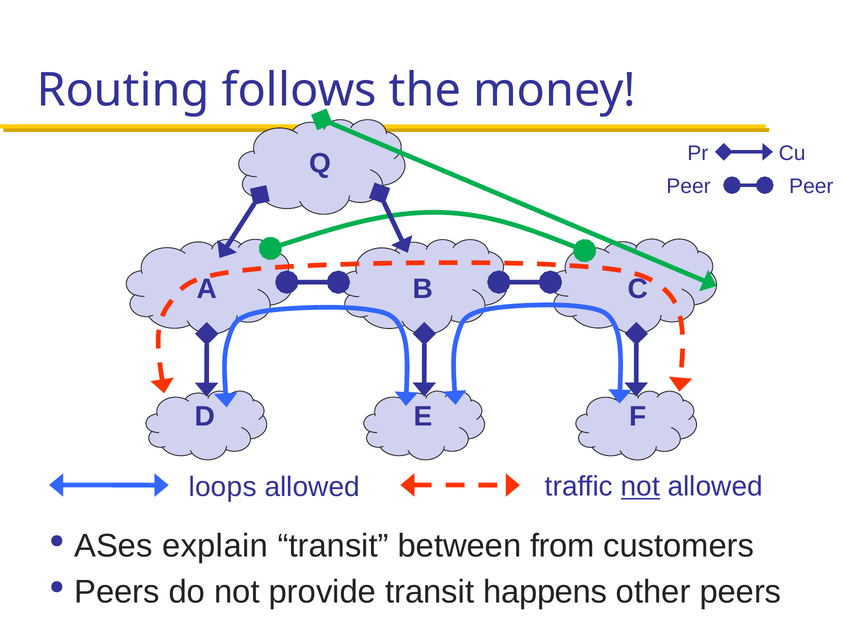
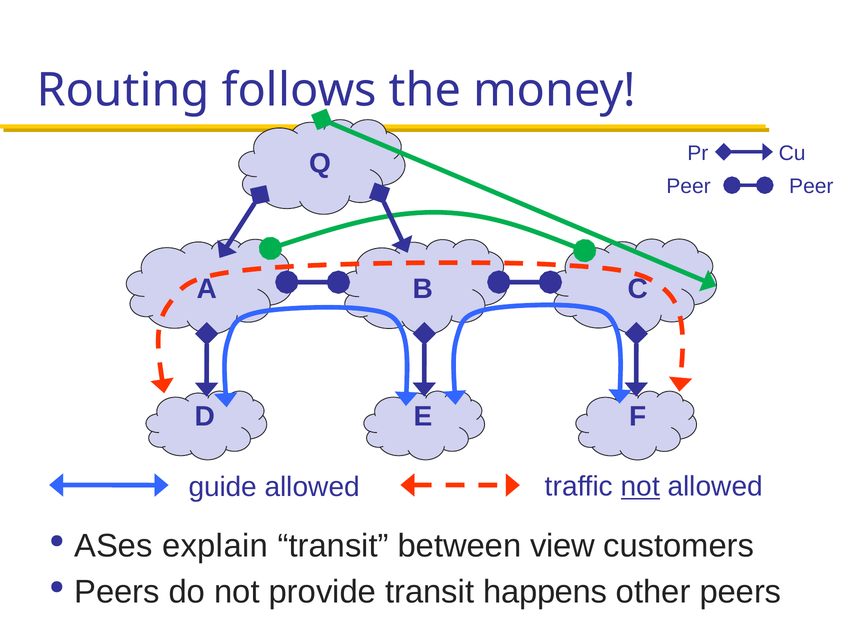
loops: loops -> guide
from: from -> view
